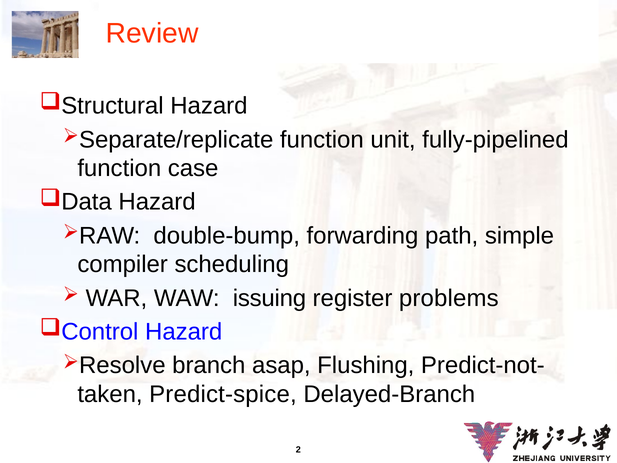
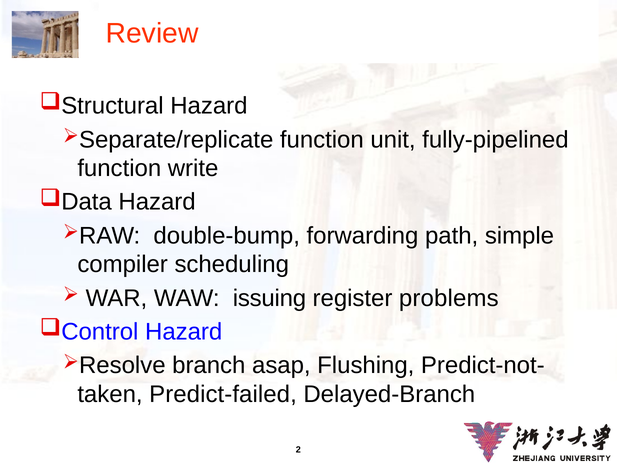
case: case -> write
Predict-spice: Predict-spice -> Predict-failed
